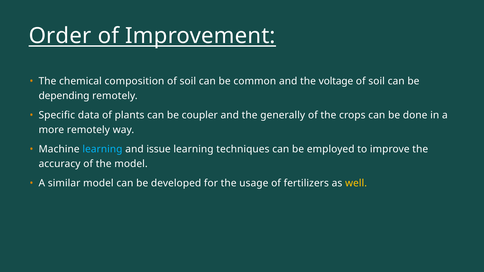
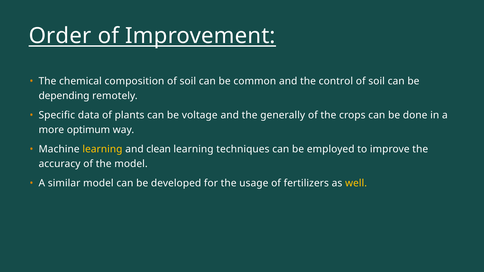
voltage: voltage -> control
coupler: coupler -> voltage
more remotely: remotely -> optimum
learning at (102, 149) colour: light blue -> yellow
issue: issue -> clean
